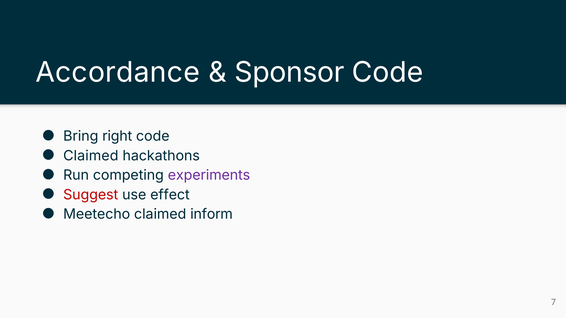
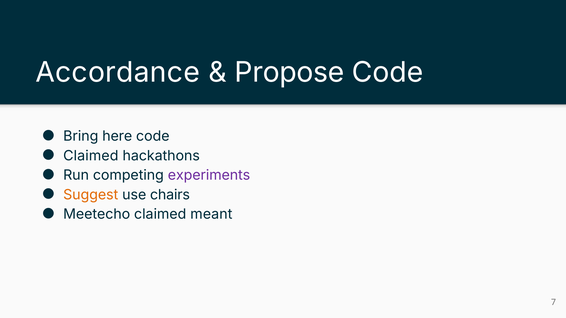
Sponsor: Sponsor -> Propose
right: right -> here
Suggest colour: red -> orange
effect: effect -> chairs
inform: inform -> meant
